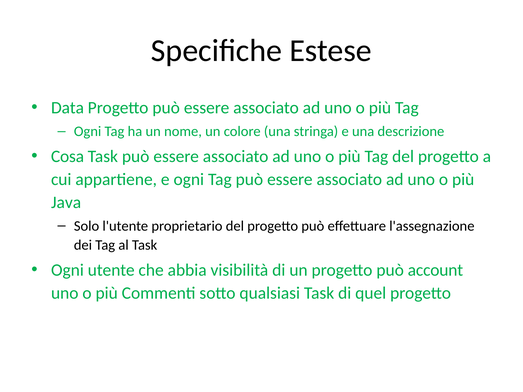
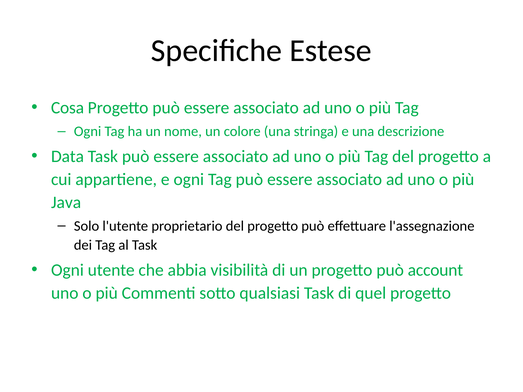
Data: Data -> Cosa
Cosa: Cosa -> Data
